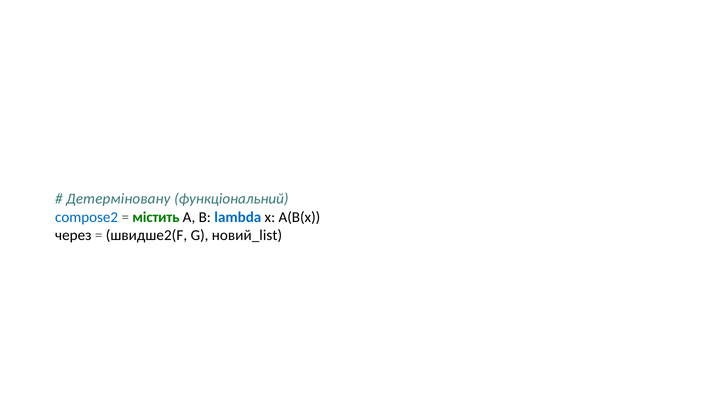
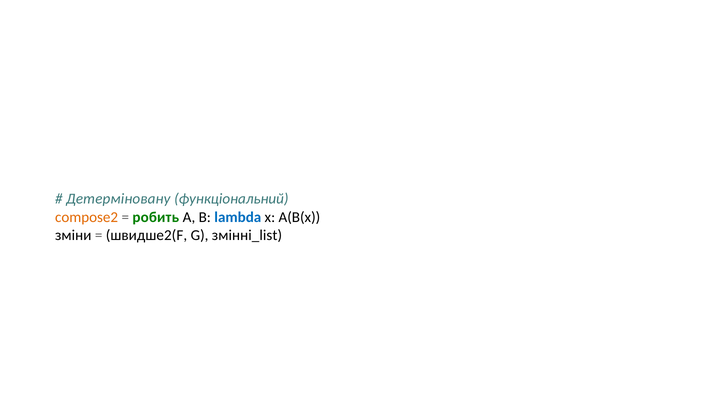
compose2 colour: blue -> orange
містить: містить -> робить
через: через -> зміни
новий_list: новий_list -> змінні_list
